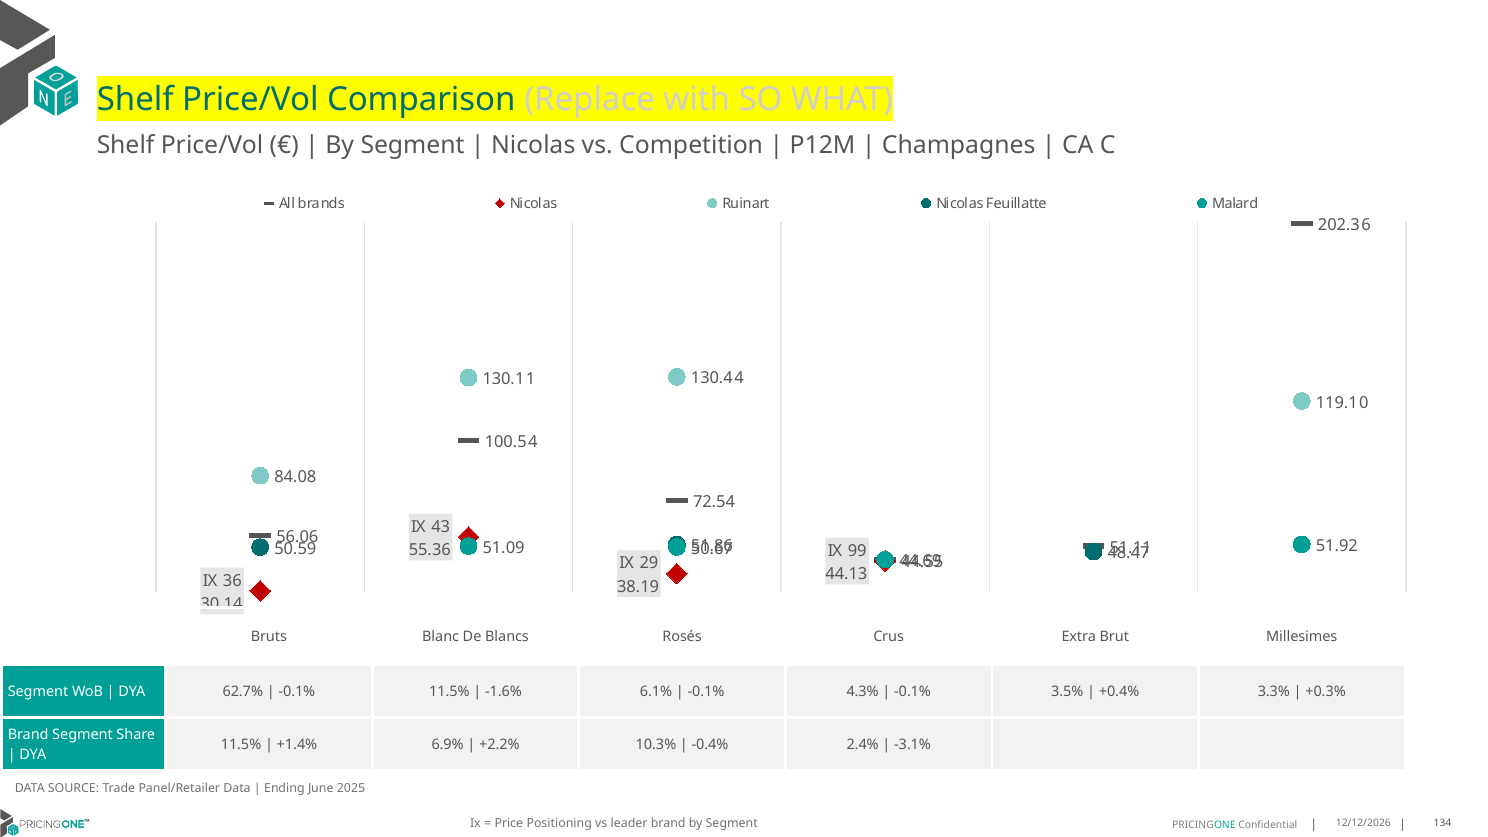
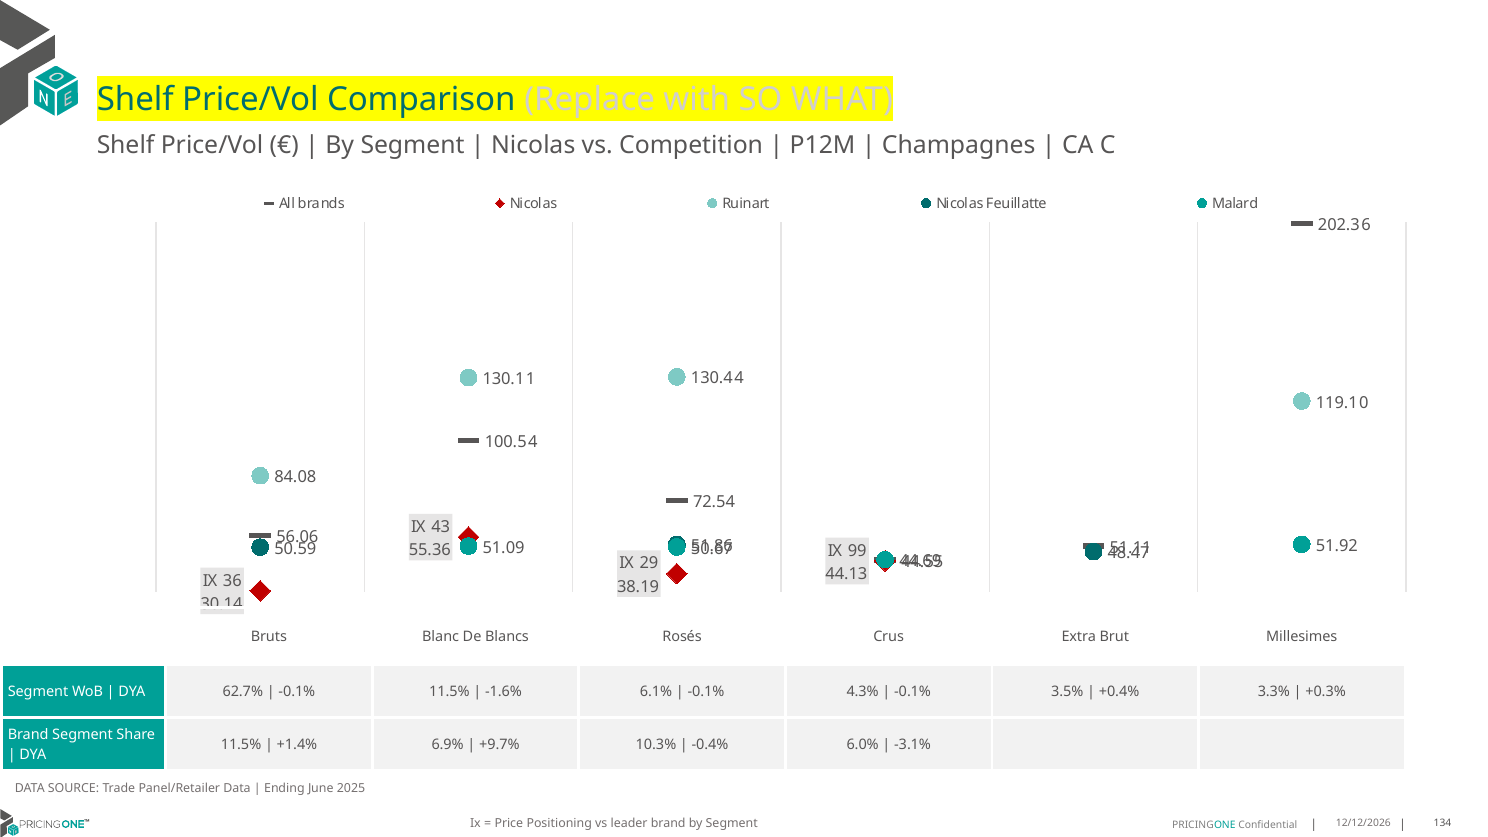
+2.2%: +2.2% -> +9.7%
2.4%: 2.4% -> 6.0%
